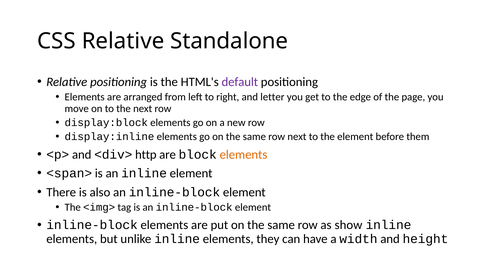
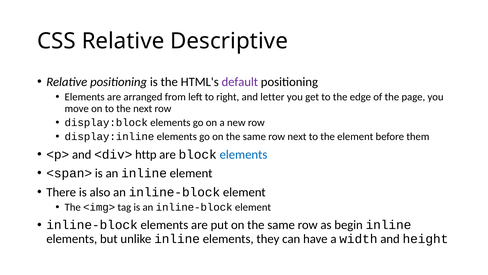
Standalone: Standalone -> Descriptive
elements at (243, 154) colour: orange -> blue
show: show -> begin
